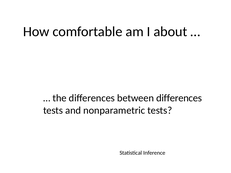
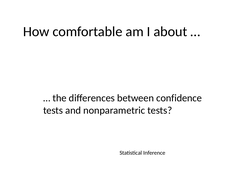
between differences: differences -> confidence
